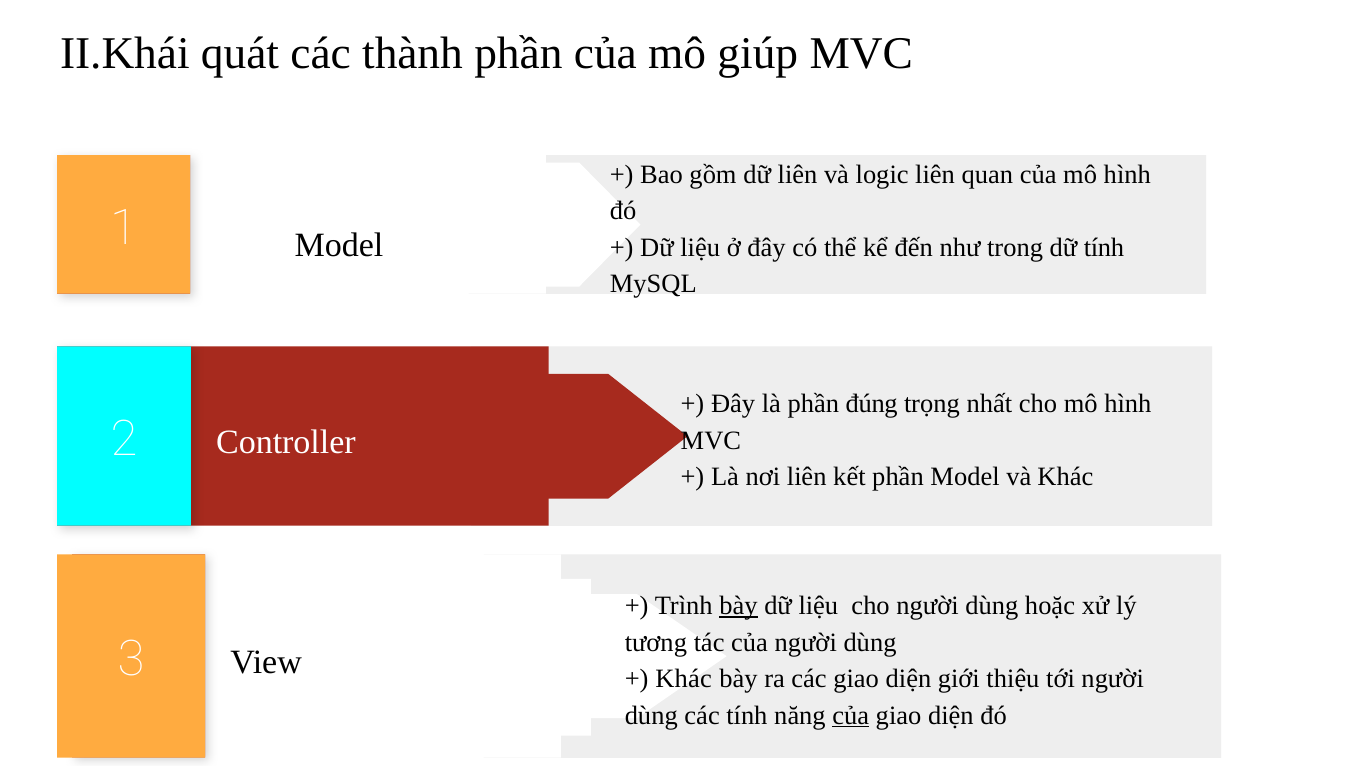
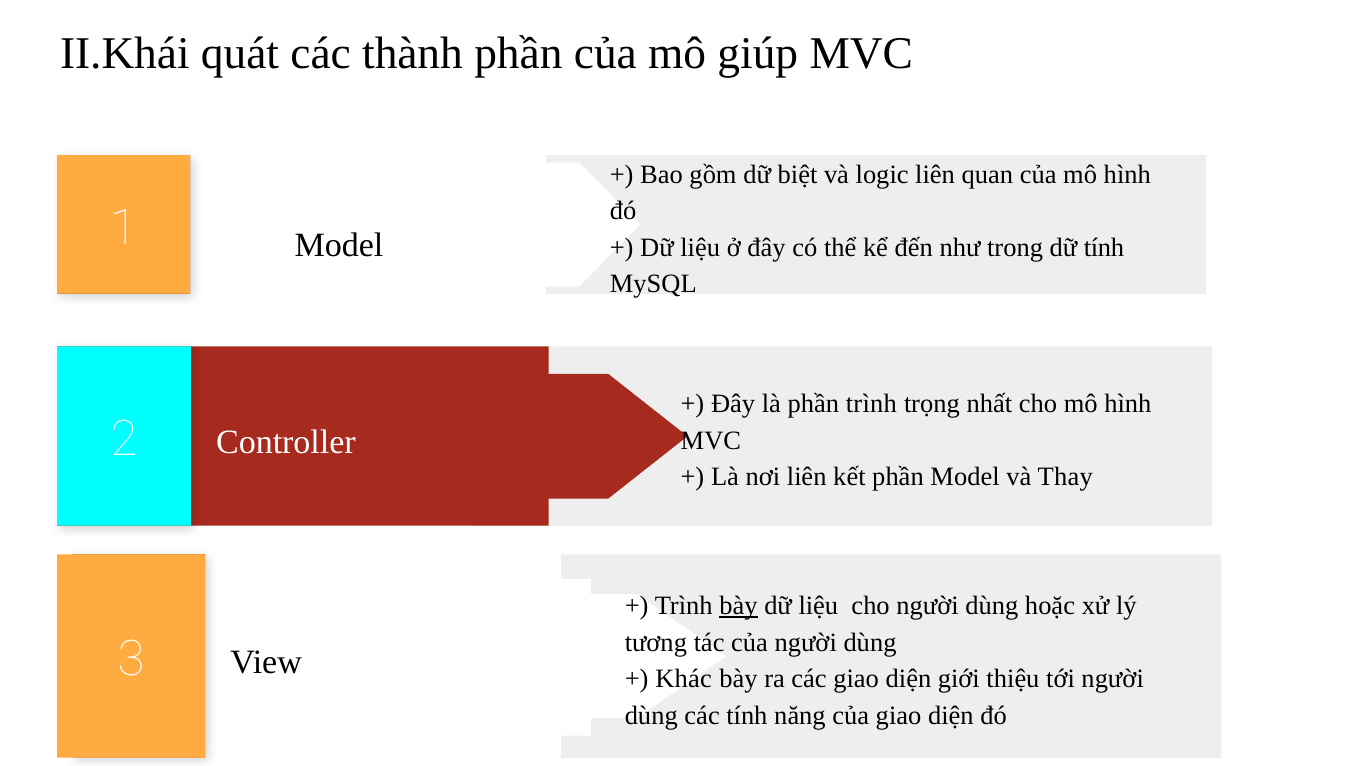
dữ liên: liên -> biệt
phần đúng: đúng -> trình
và Khác: Khác -> Thay
của at (851, 715) underline: present -> none
